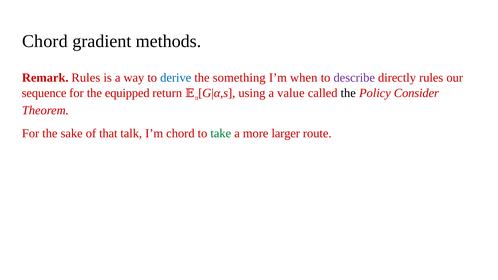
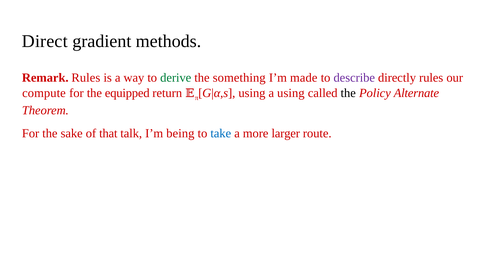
Chord at (45, 41): Chord -> Direct
derive colour: blue -> green
when: when -> made
sequence: sequence -> compute
a value: value -> using
Consider: Consider -> Alternate
I’m chord: chord -> being
take colour: green -> blue
